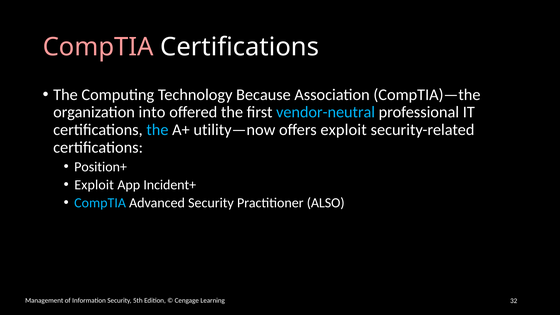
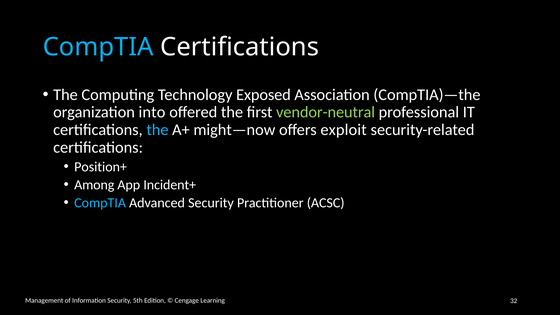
CompTIA at (98, 47) colour: pink -> light blue
Because: Because -> Exposed
vendor-neutral colour: light blue -> light green
utility—now: utility—now -> might—now
Exploit at (94, 185): Exploit -> Among
ALSO: ALSO -> ACSC
